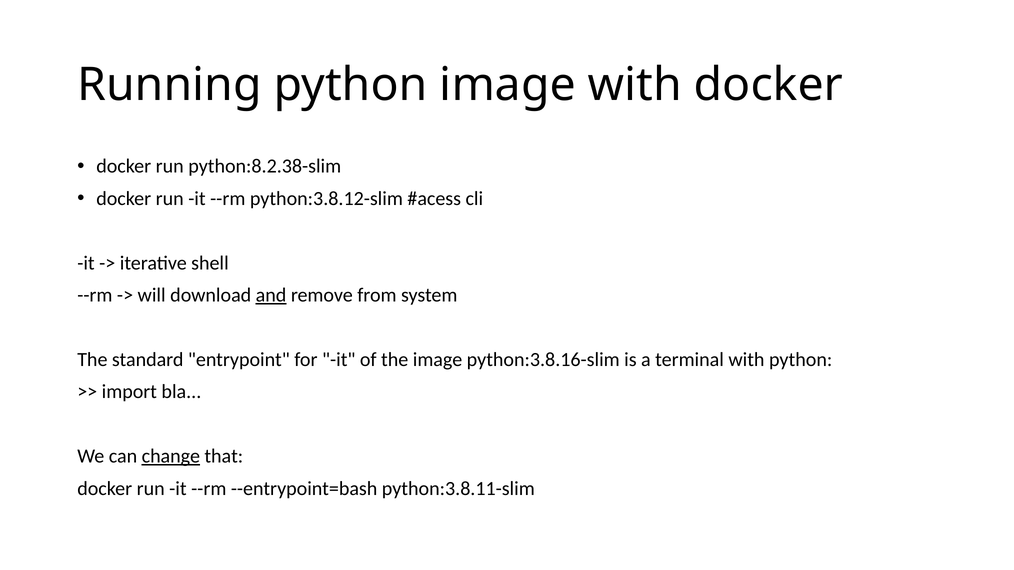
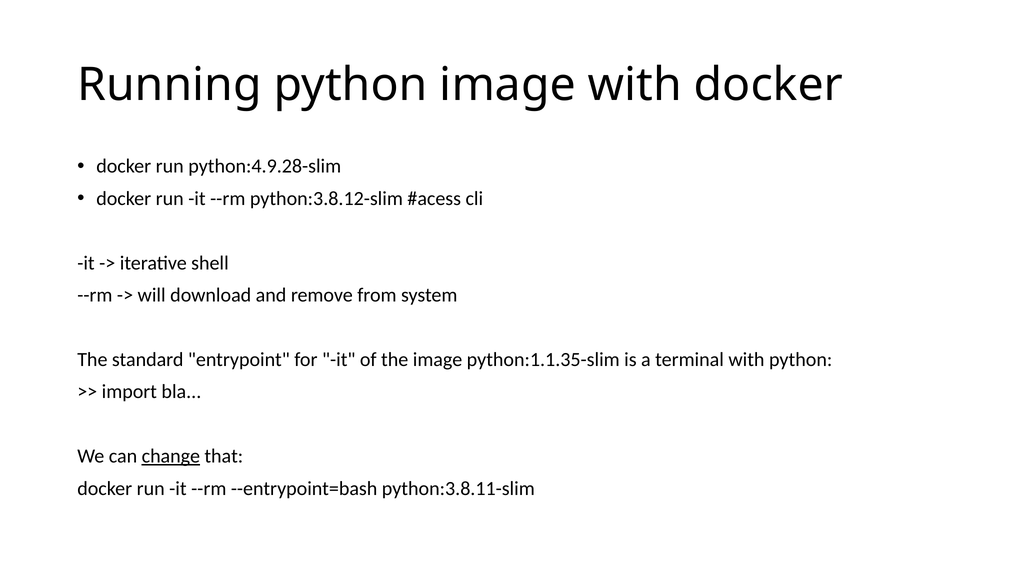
python:8.2.38-slim: python:8.2.38-slim -> python:4.9.28-slim
and underline: present -> none
python:3.8.16-slim: python:3.8.16-slim -> python:1.1.35-slim
